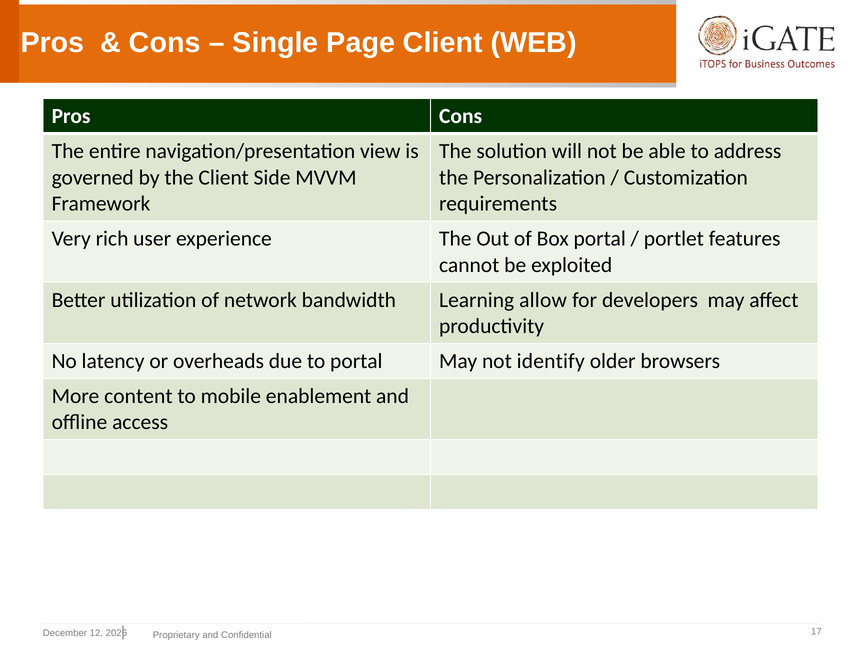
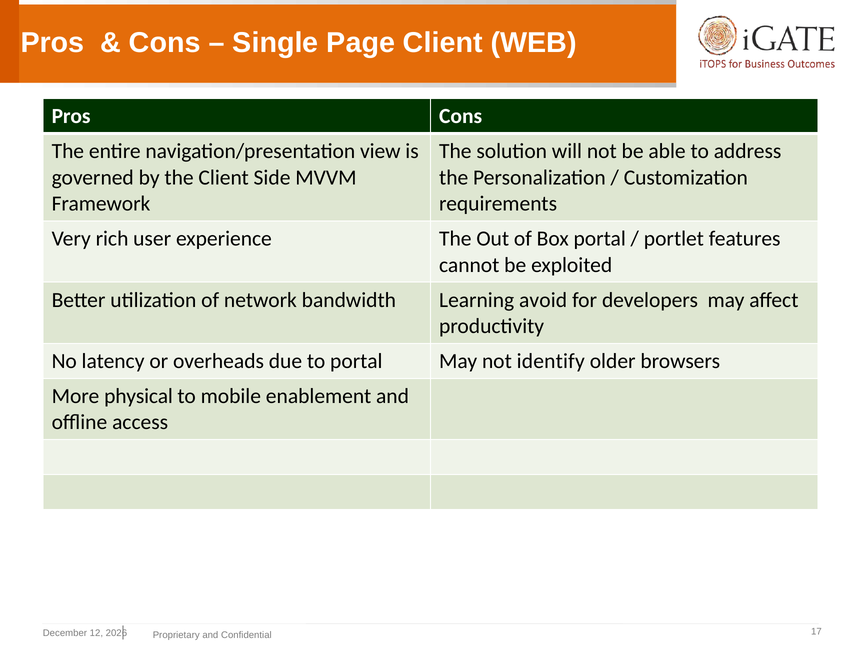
allow: allow -> avoid
content: content -> physical
